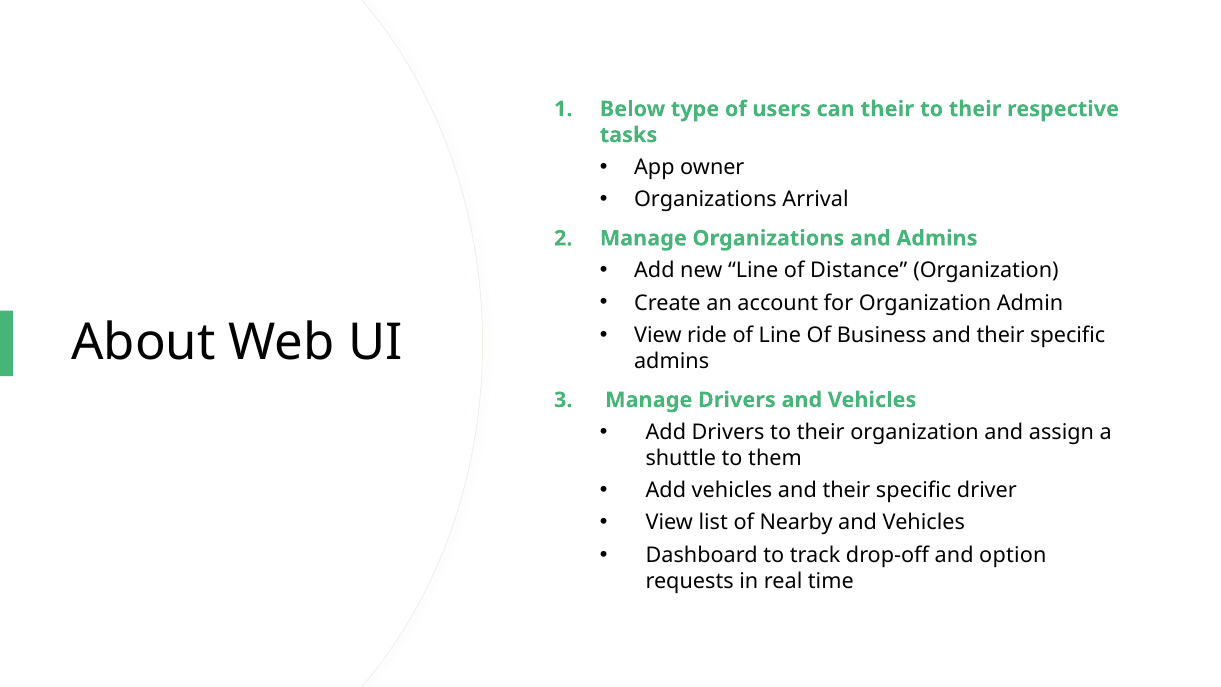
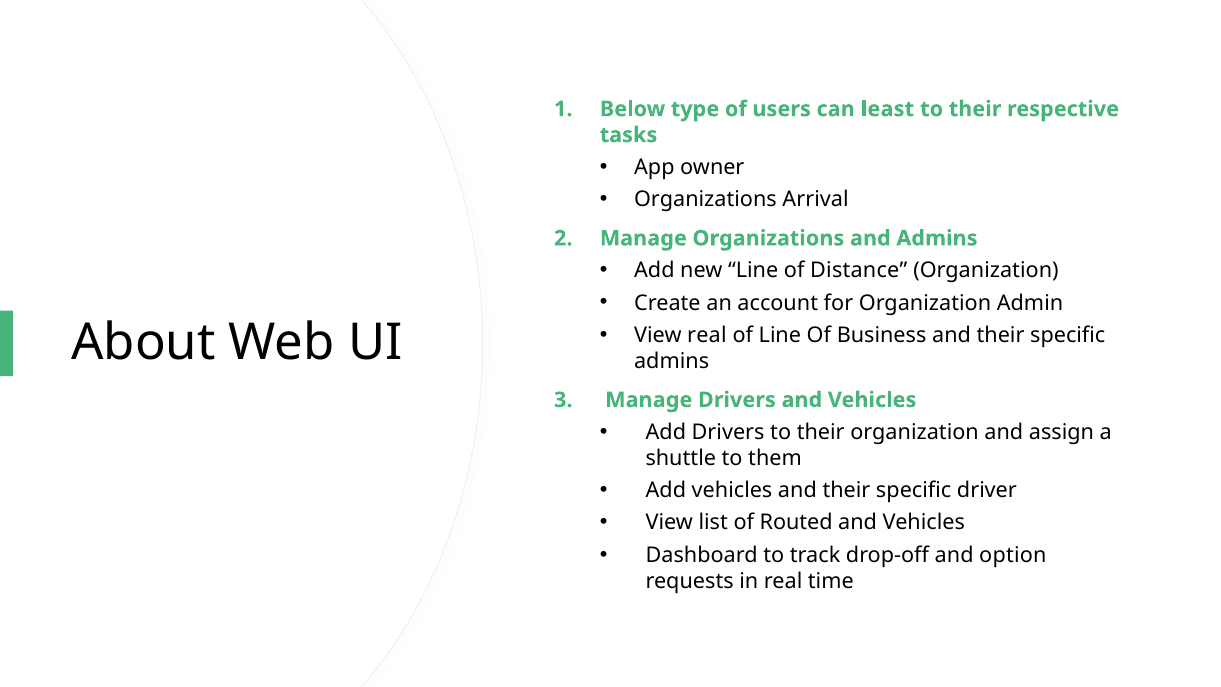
can their: their -> least
View ride: ride -> real
Nearby: Nearby -> Routed
